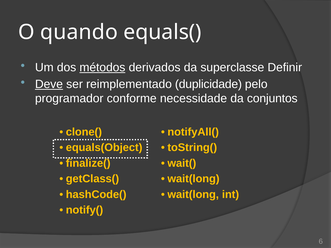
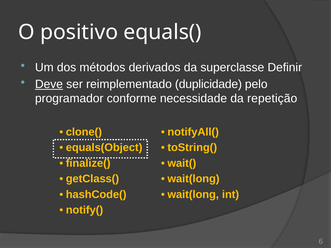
quando: quando -> positivo
métodos underline: present -> none
conjuntos: conjuntos -> repetição
